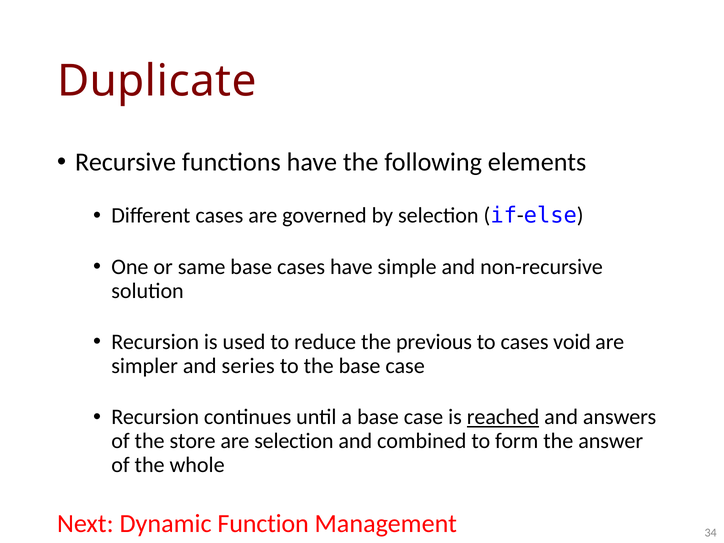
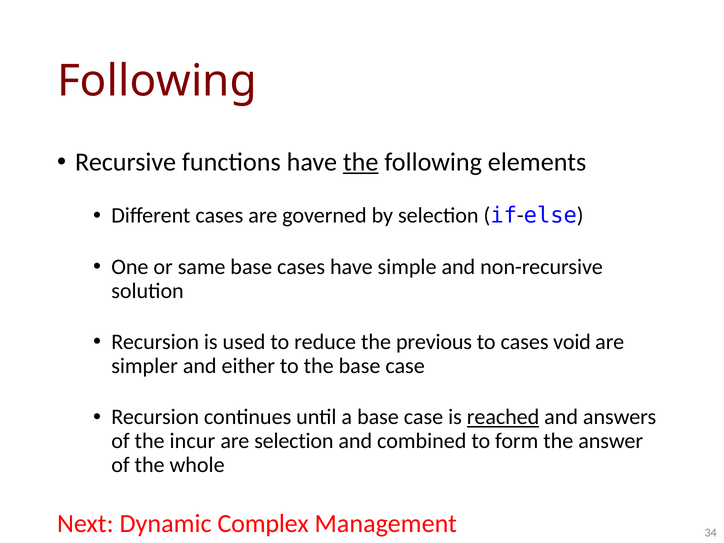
Duplicate at (157, 81): Duplicate -> Following
the at (361, 162) underline: none -> present
series: series -> either
store: store -> incur
Function: Function -> Complex
